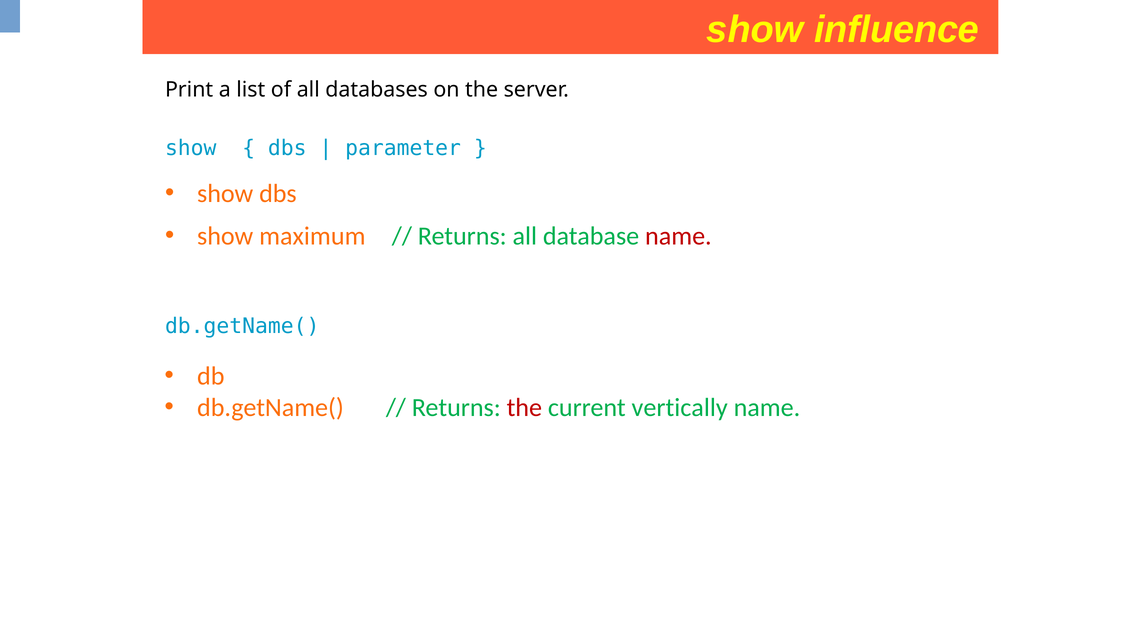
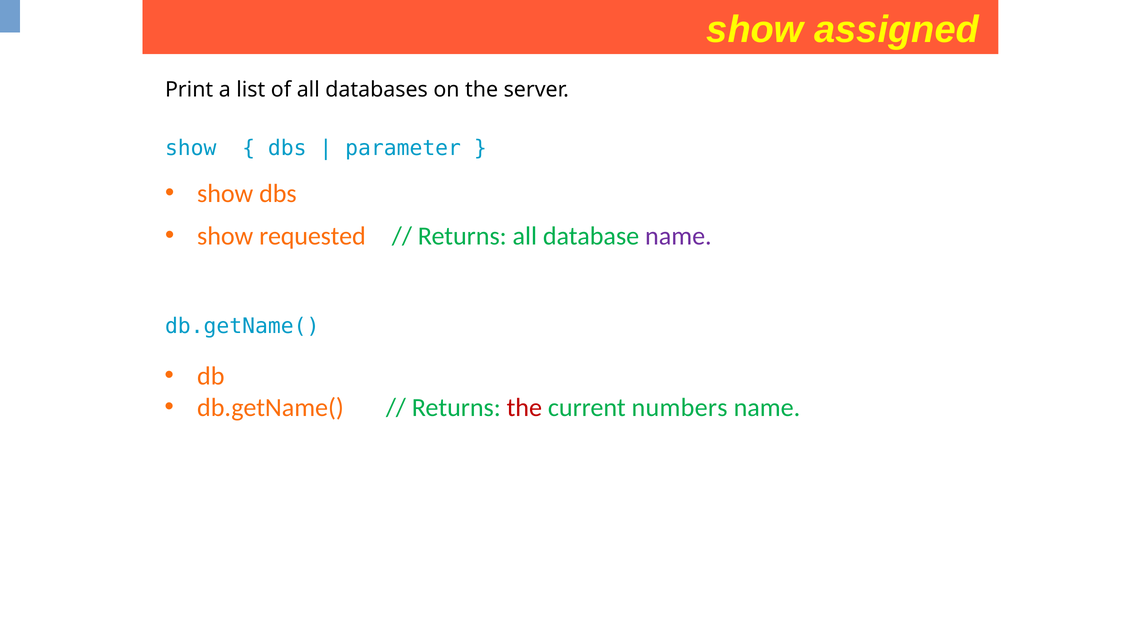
influence: influence -> assigned
maximum: maximum -> requested
name at (678, 236) colour: red -> purple
vertically: vertically -> numbers
